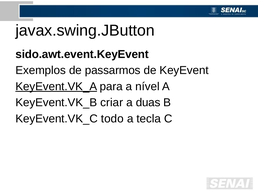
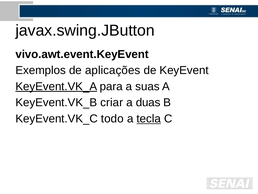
sido.awt.event.KeyEvent: sido.awt.event.KeyEvent -> vivo.awt.event.KeyEvent
passarmos: passarmos -> aplicações
nível: nível -> suas
tecla underline: none -> present
